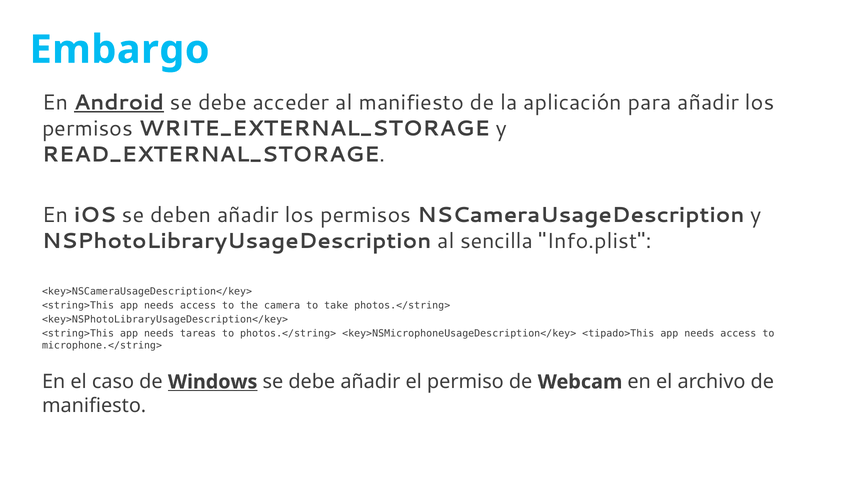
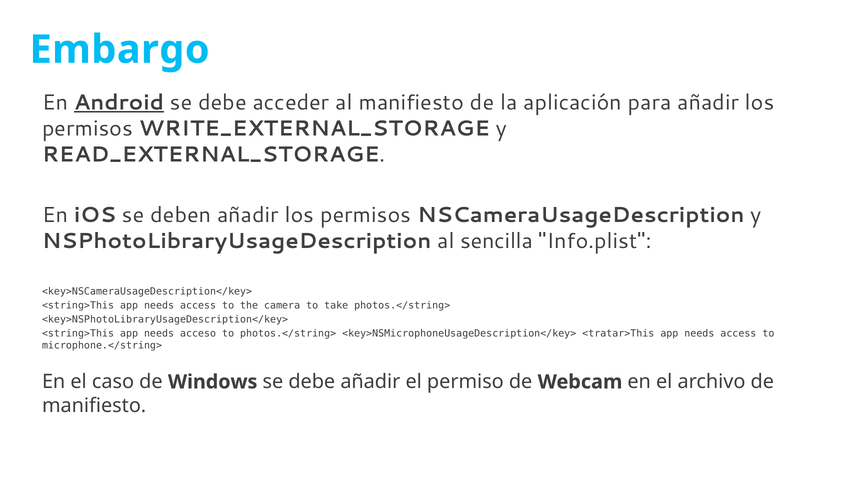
tareas: tareas -> acceso
<tipado>This: <tipado>This -> <tratar>This
Windows underline: present -> none
